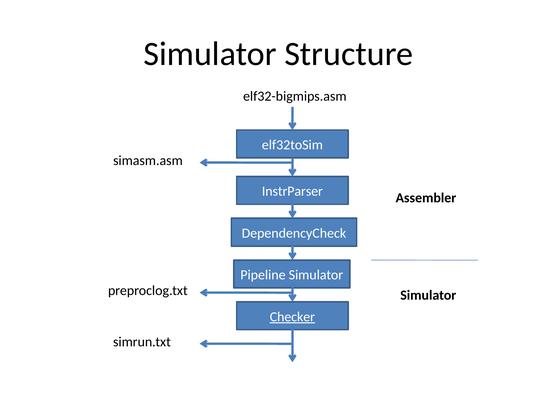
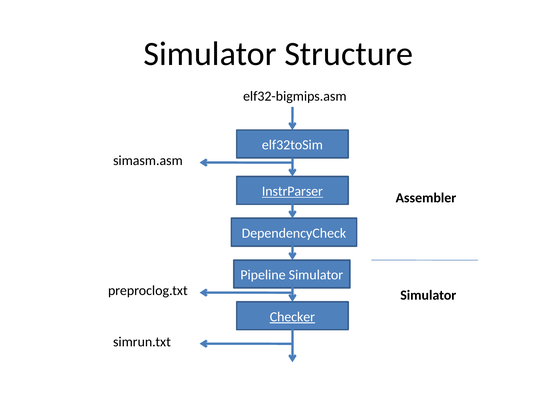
InstrParser underline: none -> present
